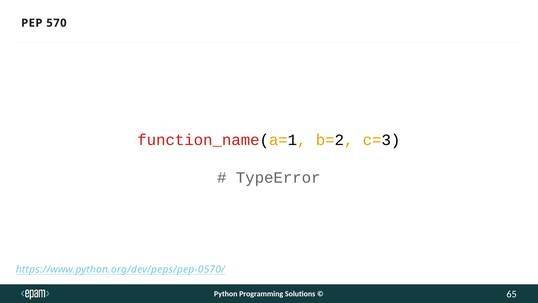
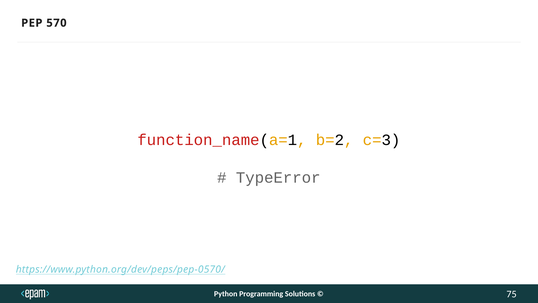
65: 65 -> 75
